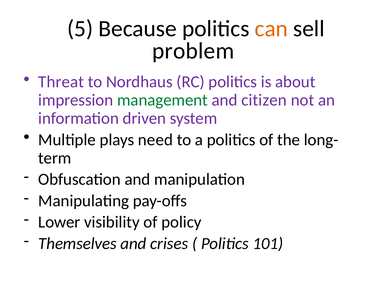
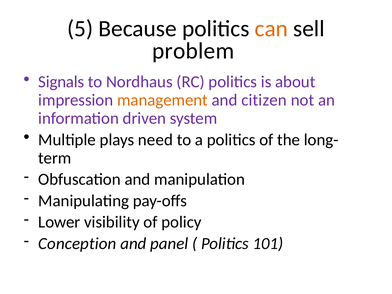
Threat: Threat -> Signals
management colour: green -> orange
Themselves: Themselves -> Conception
crises: crises -> panel
